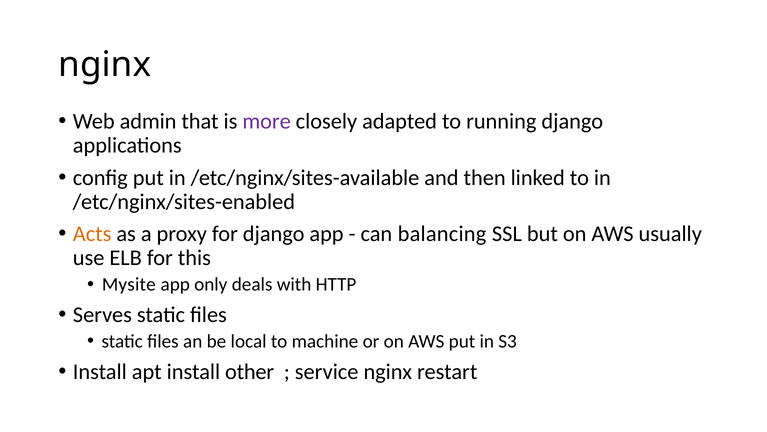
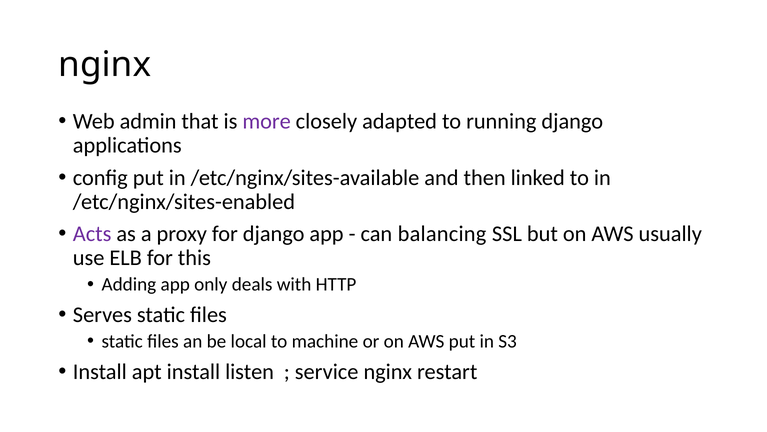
Acts colour: orange -> purple
Mysite: Mysite -> Adding
other: other -> listen
